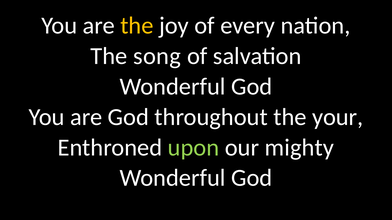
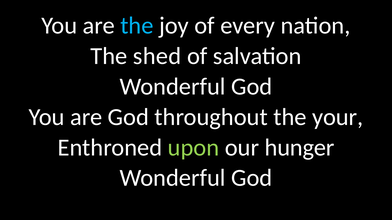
the at (137, 26) colour: yellow -> light blue
song: song -> shed
mighty: mighty -> hunger
